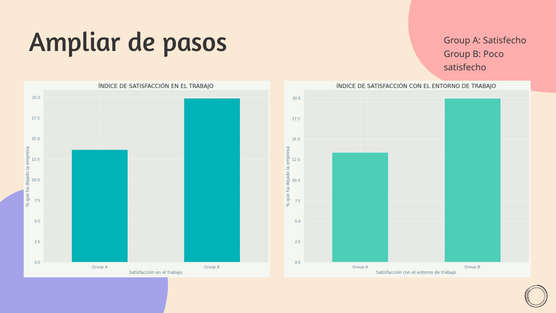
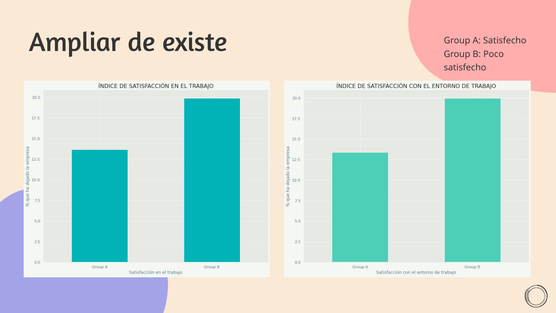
pasos: pasos -> existe
